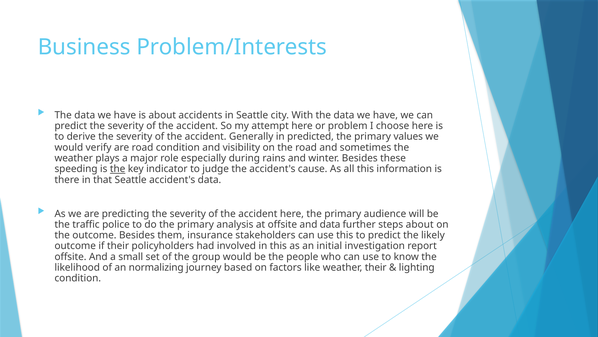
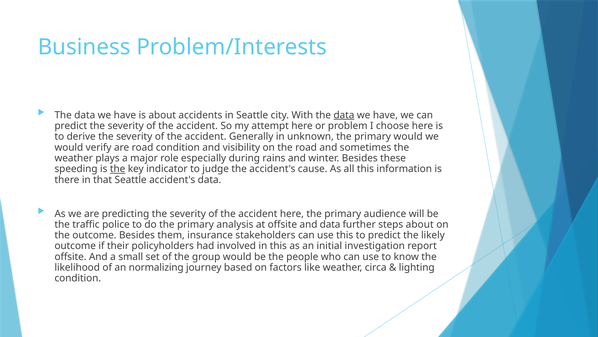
data at (344, 115) underline: none -> present
predicted: predicted -> unknown
primary values: values -> would
weather their: their -> circa
